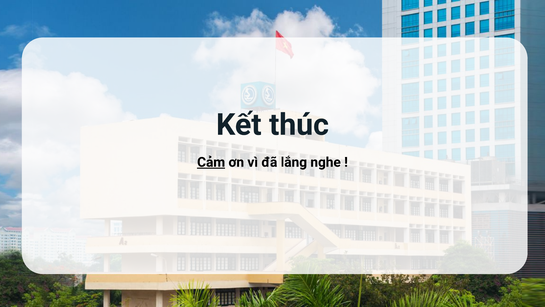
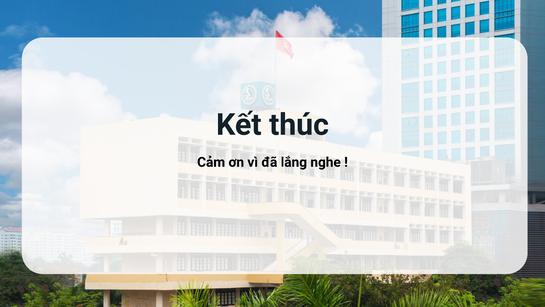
Cảm underline: present -> none
